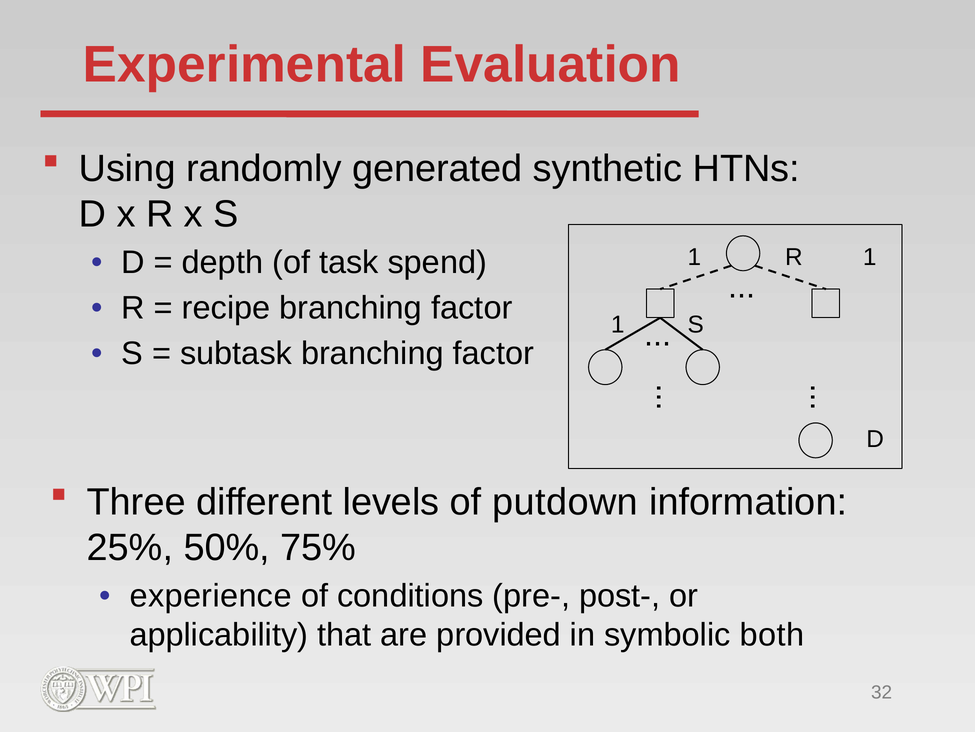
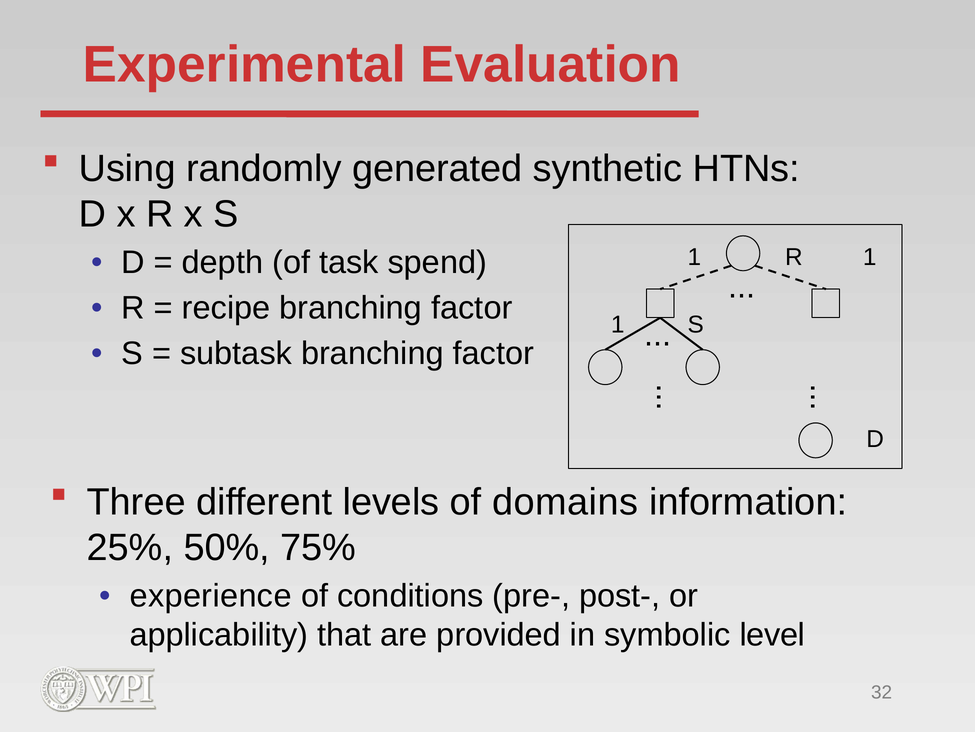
putdown: putdown -> domains
both: both -> level
